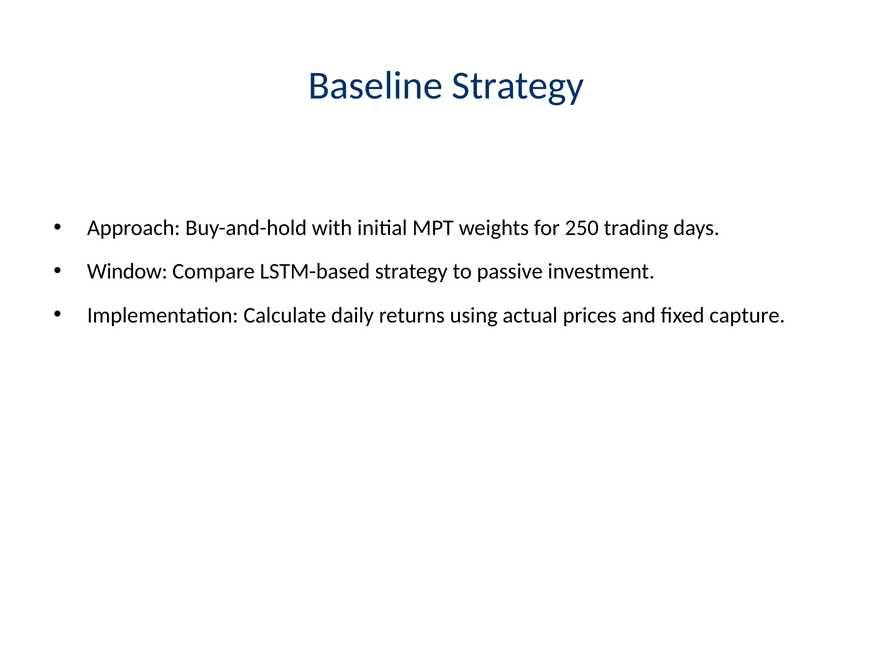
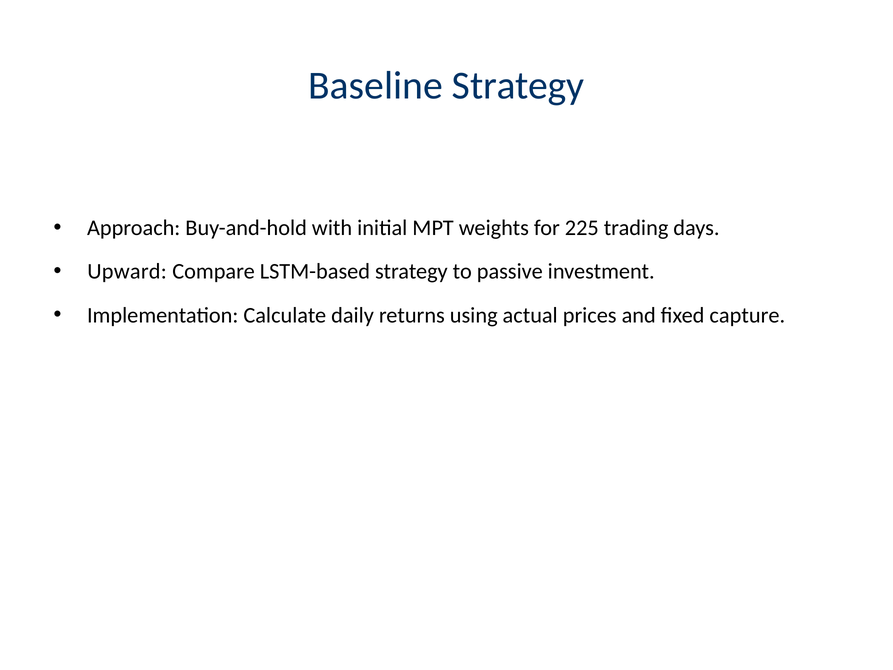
250: 250 -> 225
Window: Window -> Upward
